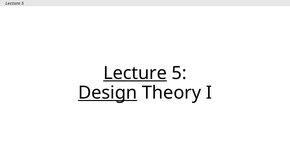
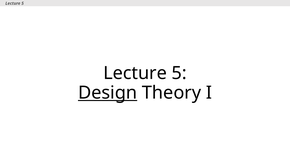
Lecture at (135, 73) underline: present -> none
